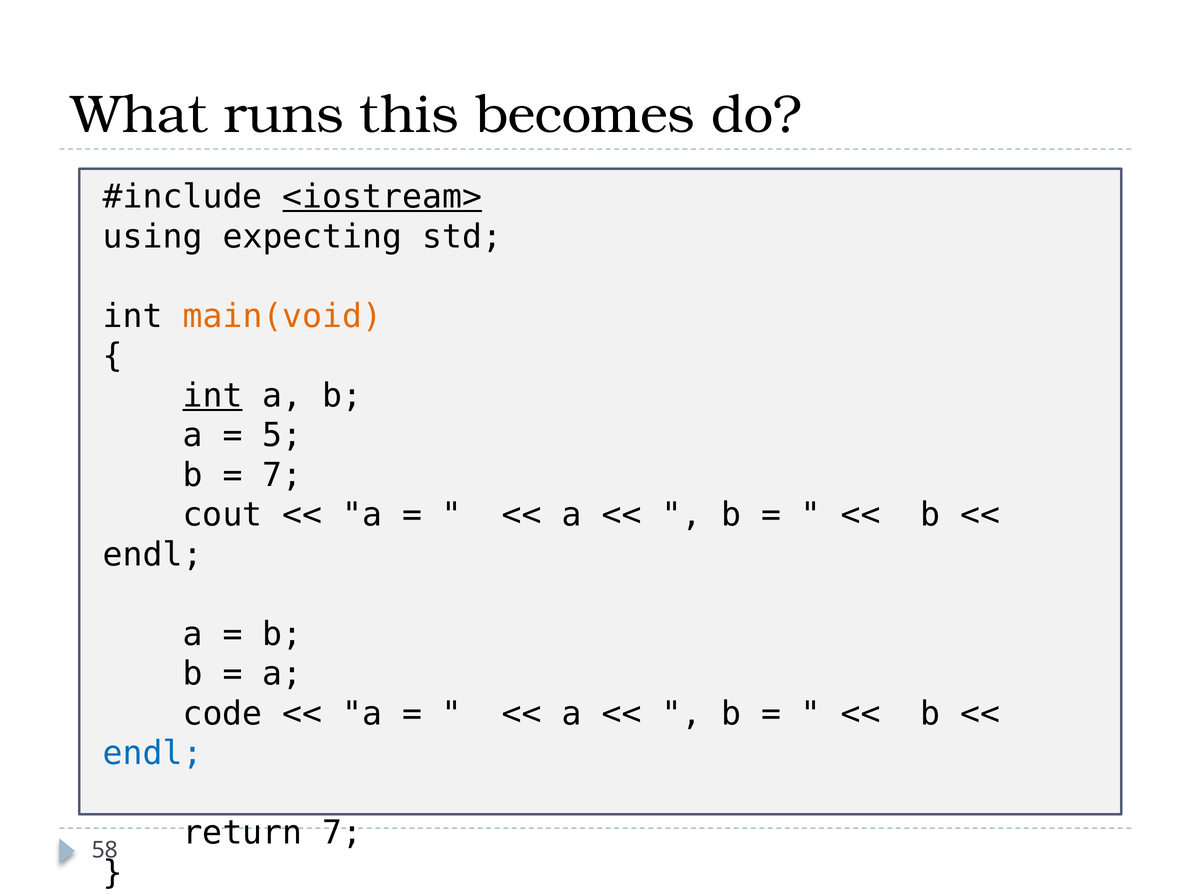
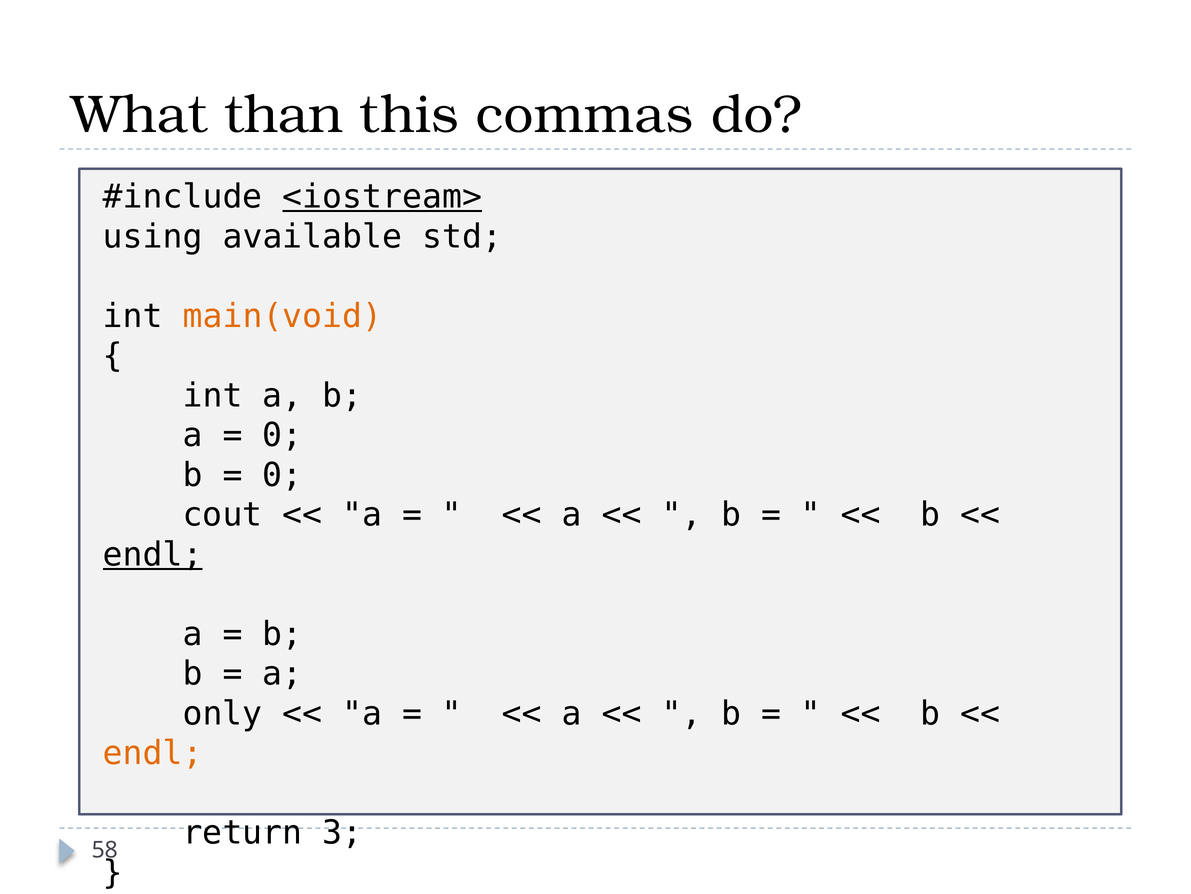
runs: runs -> than
becomes: becomes -> commas
expecting: expecting -> available
int at (213, 395) underline: present -> none
5 at (282, 435): 5 -> 0
7 at (282, 475): 7 -> 0
endl at (153, 554) underline: none -> present
code: code -> only
endl at (153, 753) colour: blue -> orange
return 7: 7 -> 3
